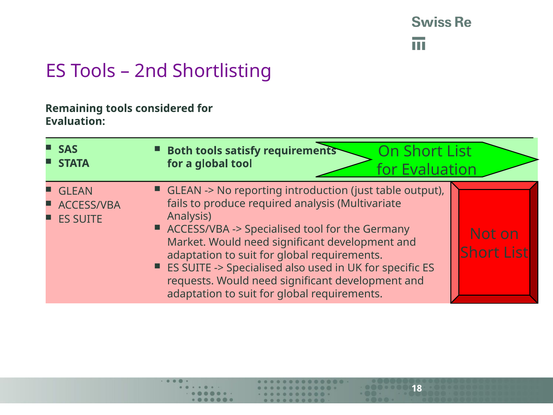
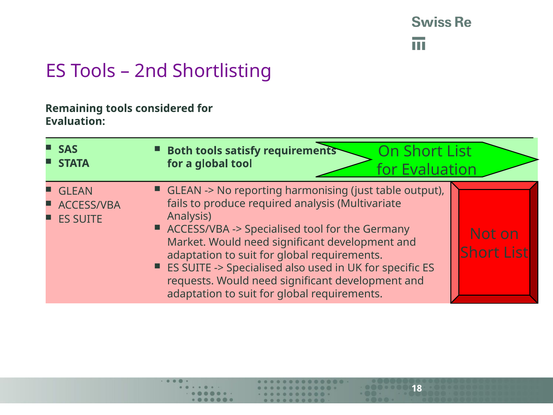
introduction: introduction -> harmonising
